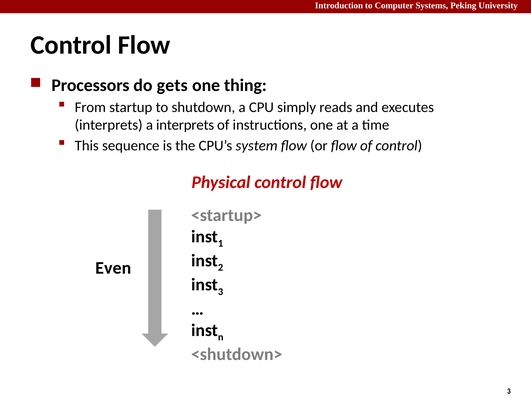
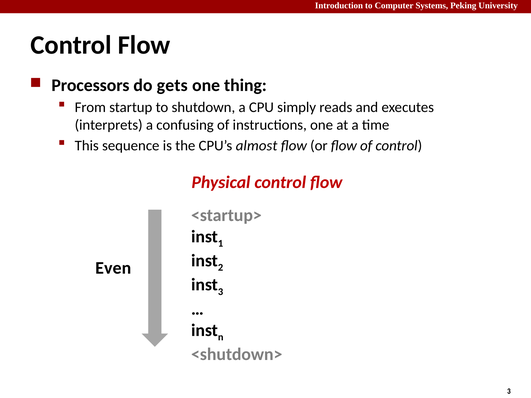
a interprets: interprets -> confusing
system: system -> almost
